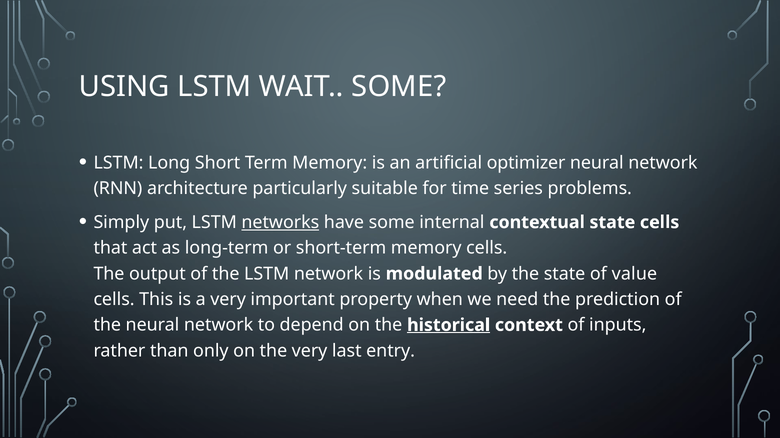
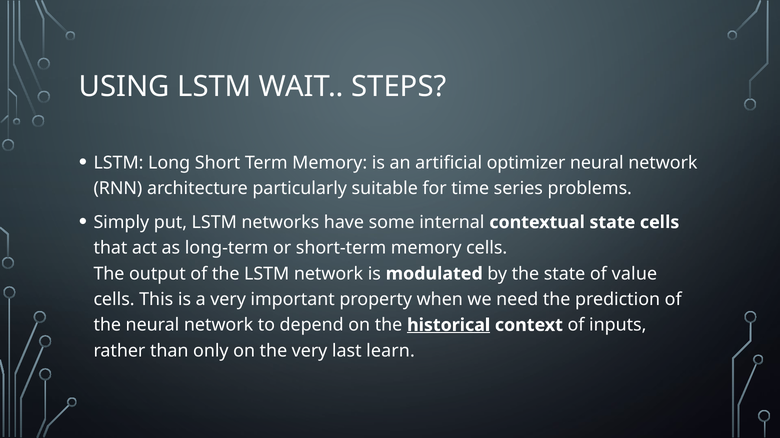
WAIT SOME: SOME -> STEPS
networks underline: present -> none
entry: entry -> learn
